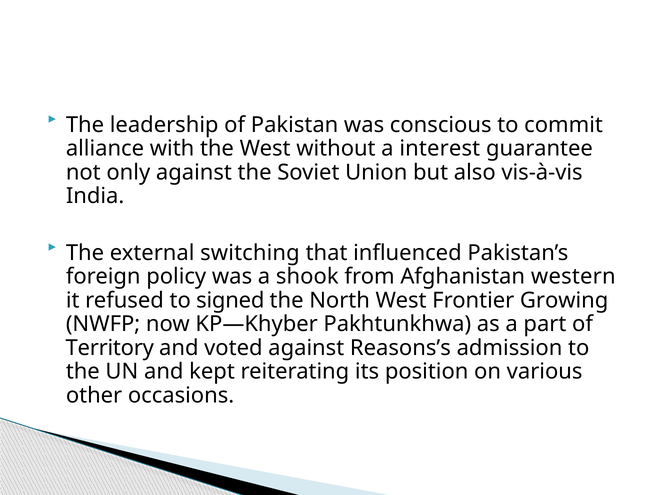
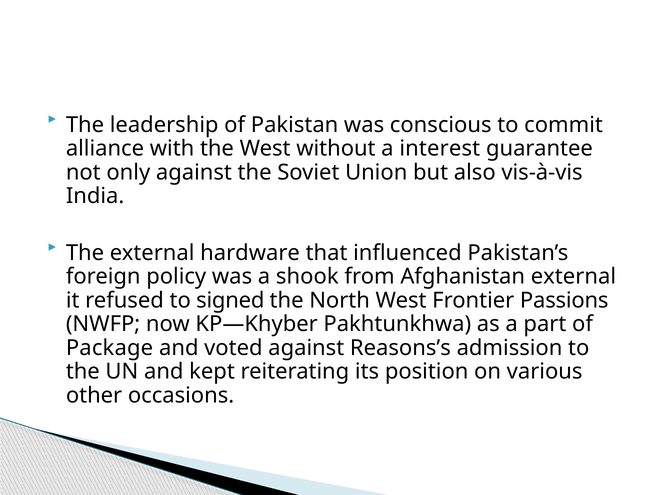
switching: switching -> hardware
Afghanistan western: western -> external
Growing: Growing -> Passions
Territory: Territory -> Package
